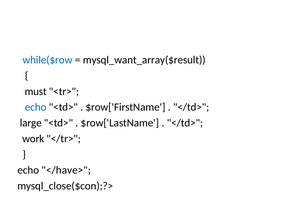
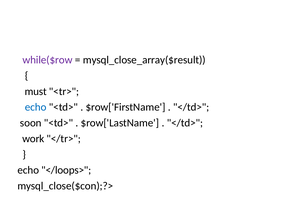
while($row colour: blue -> purple
mysql_want_array($result: mysql_want_array($result -> mysql_close_array($result
large: large -> soon
</have>: </have> -> </loops>
